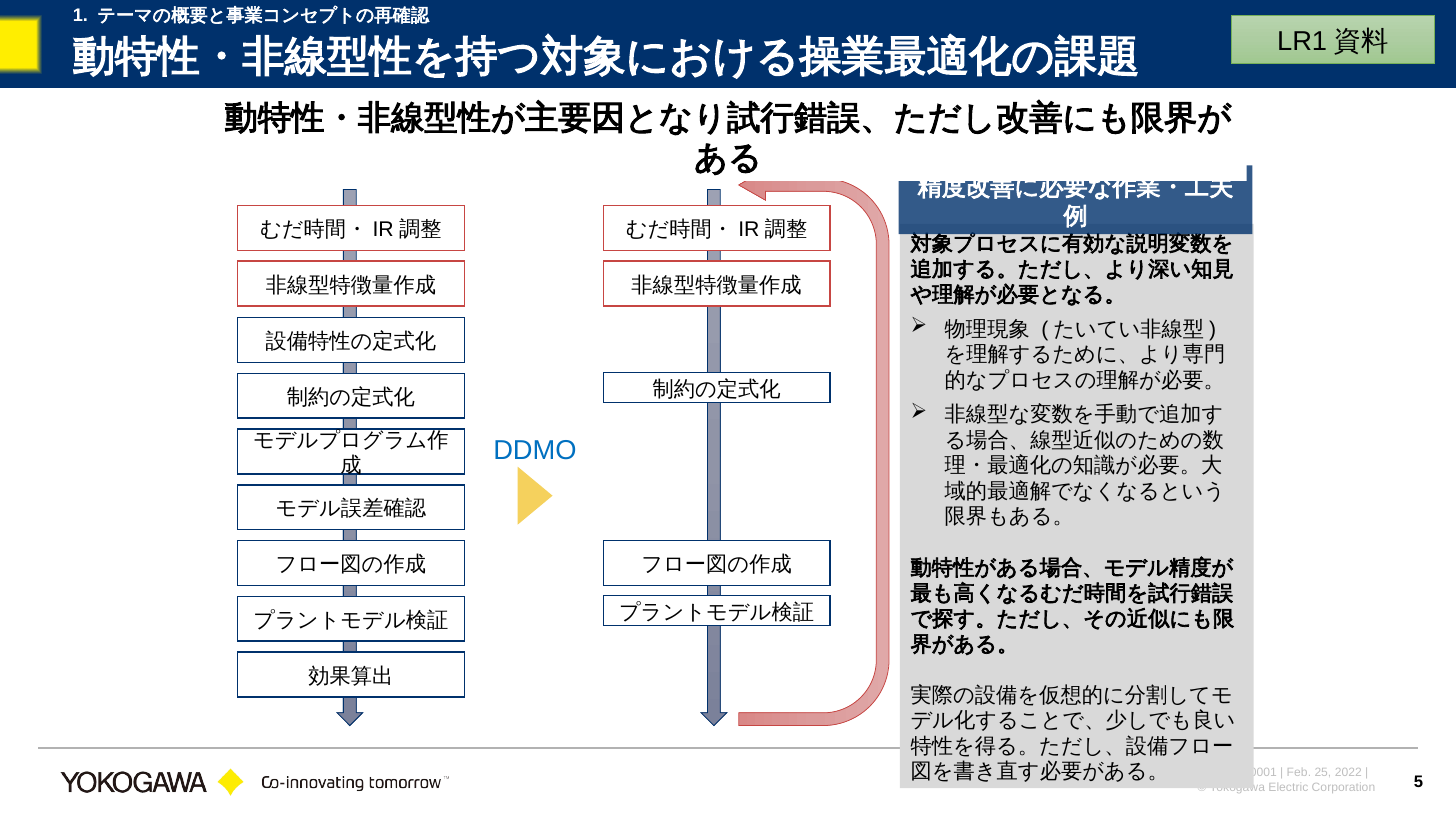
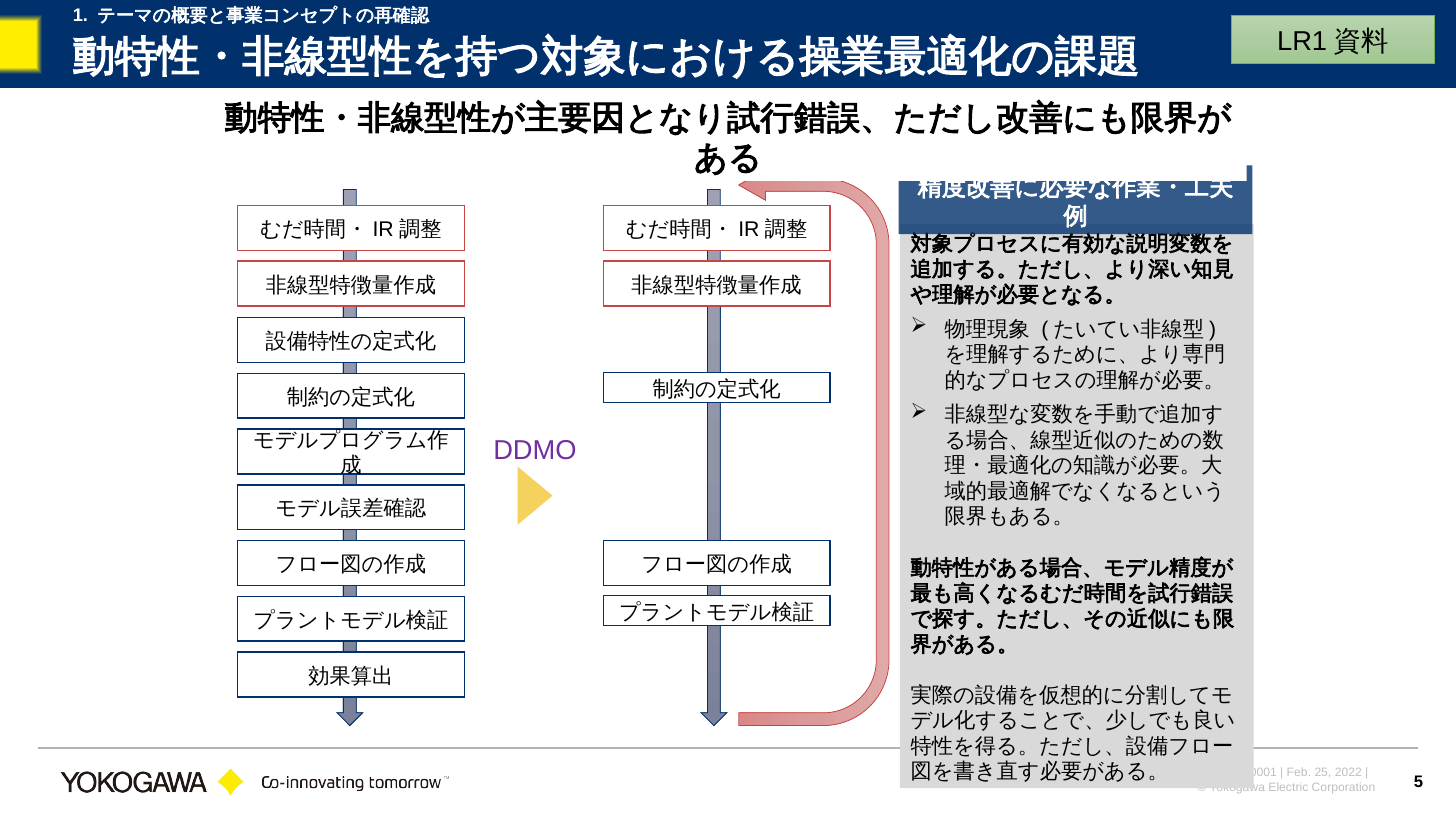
DDMO colour: blue -> purple
